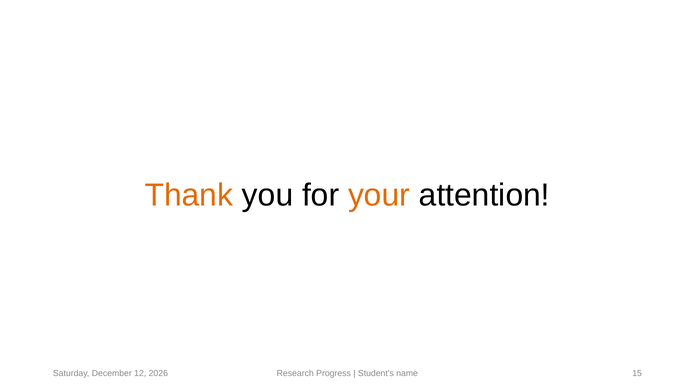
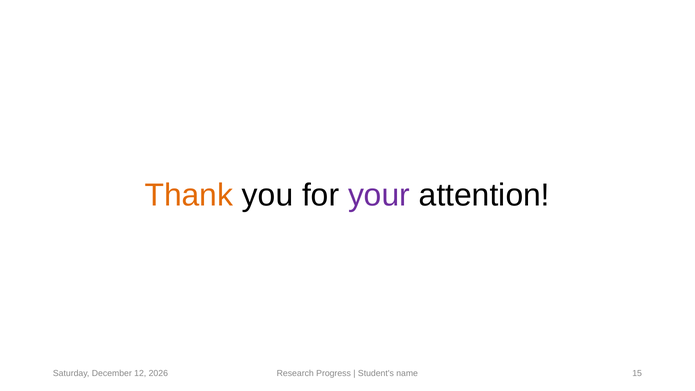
your colour: orange -> purple
